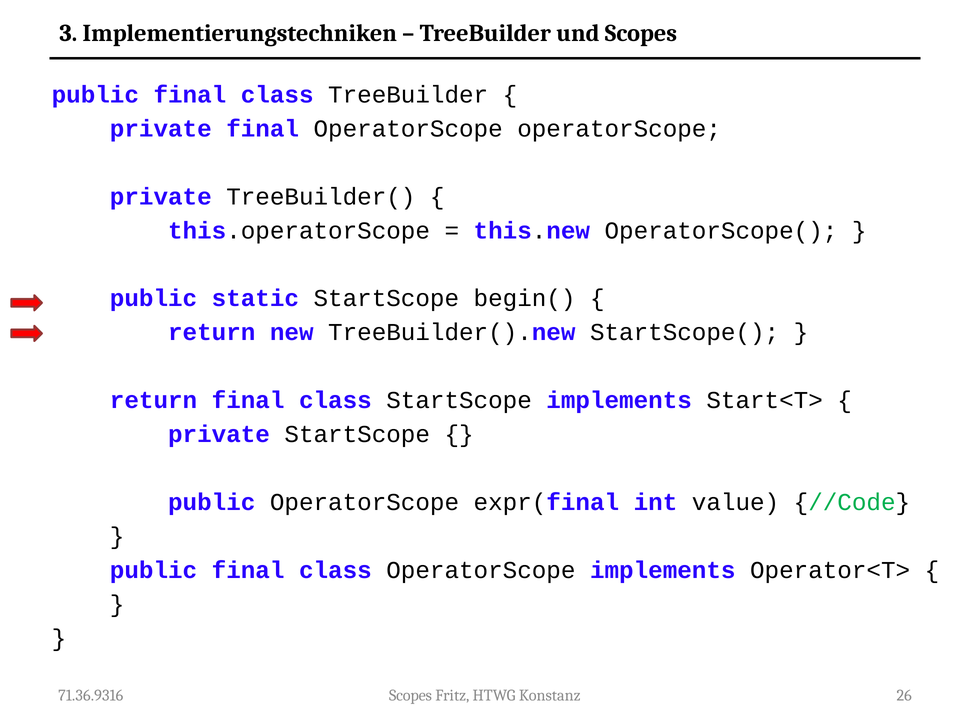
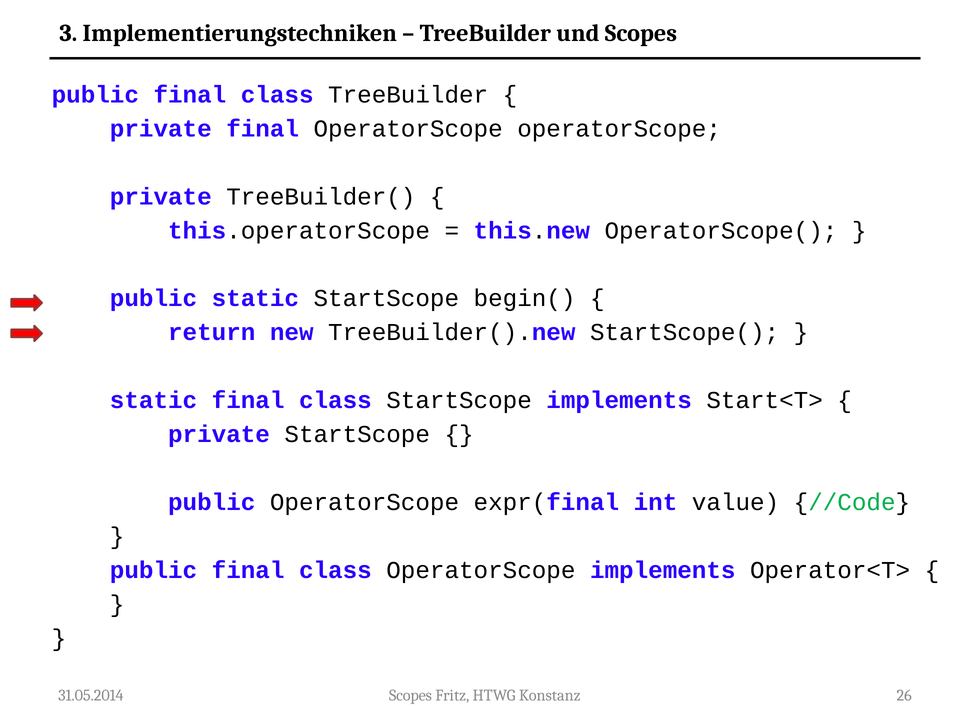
return at (154, 400): return -> static
71.36.9316: 71.36.9316 -> 31.05.2014
